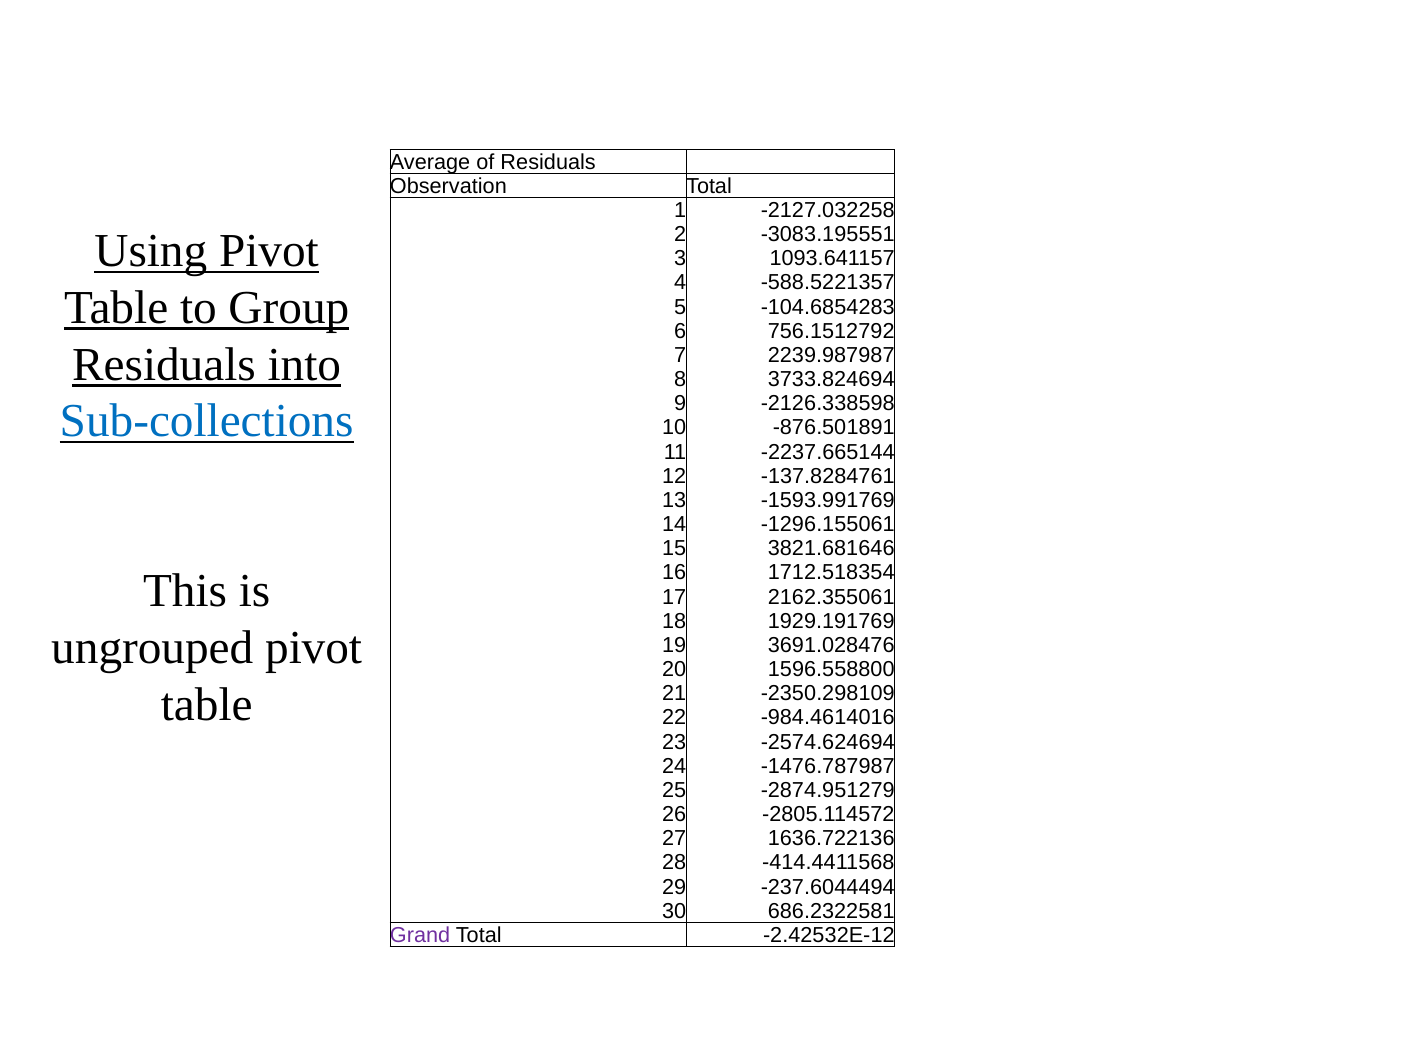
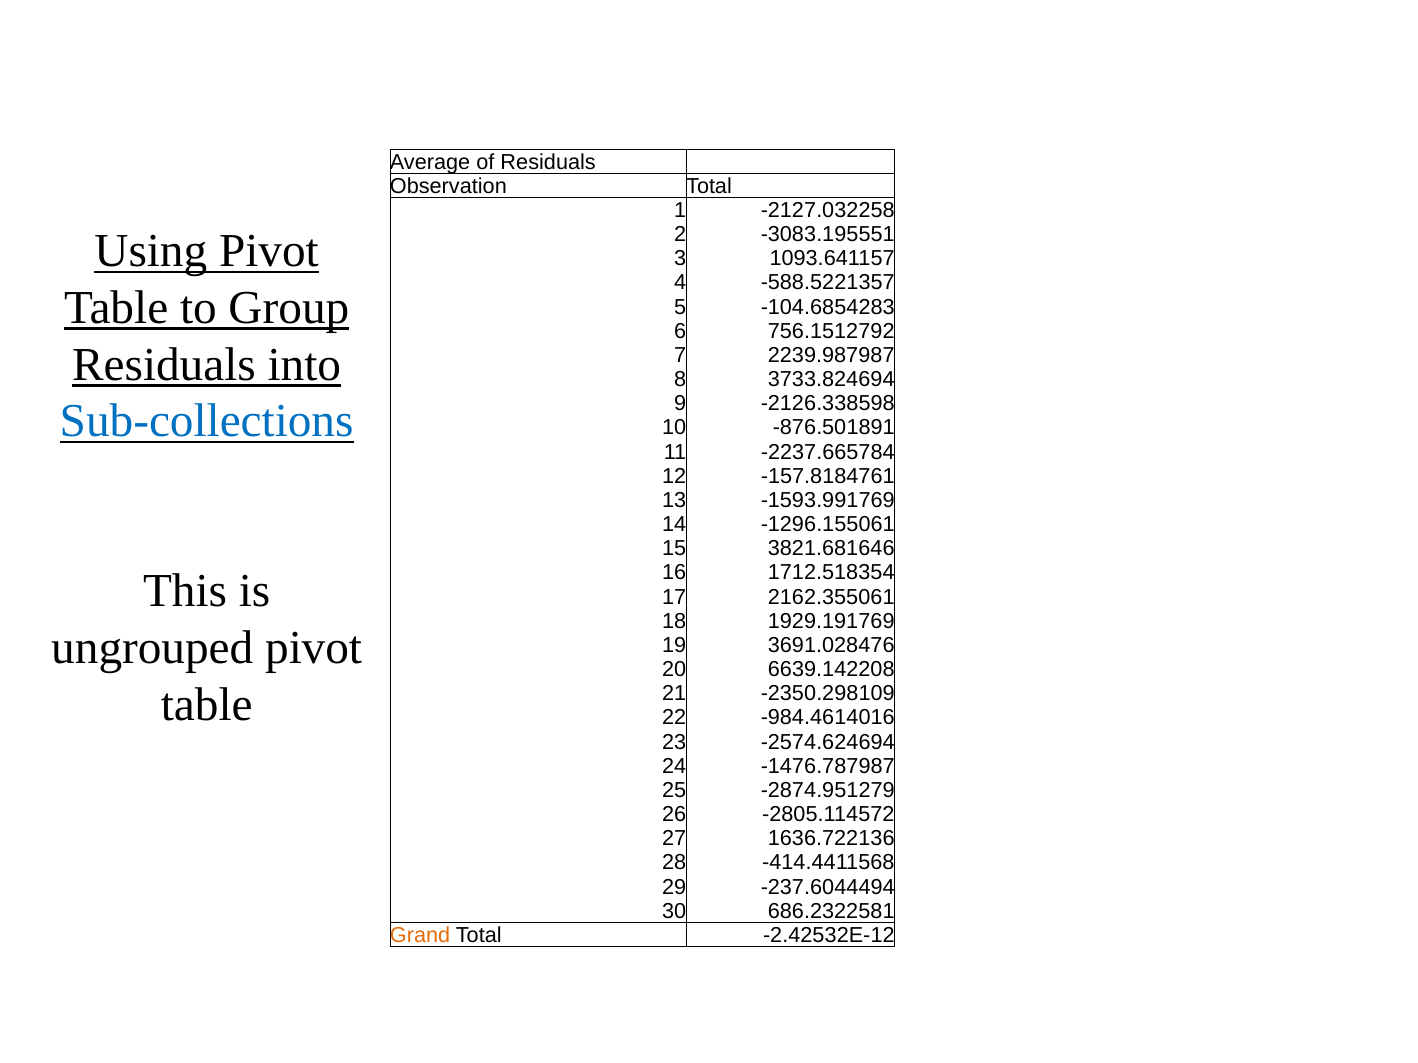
-2237.665144: -2237.665144 -> -2237.665784
-137.8284761: -137.8284761 -> -157.8184761
1596.558800: 1596.558800 -> 6639.142208
Grand colour: purple -> orange
